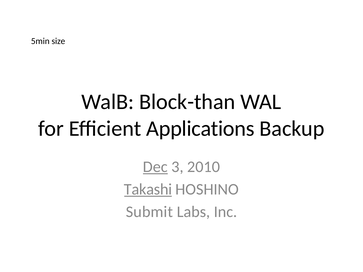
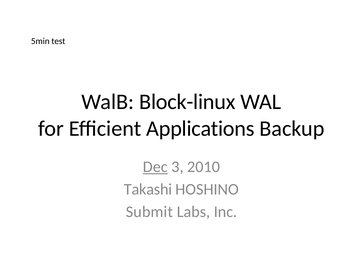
size: size -> test
Block-than: Block-than -> Block-linux
Takashi underline: present -> none
